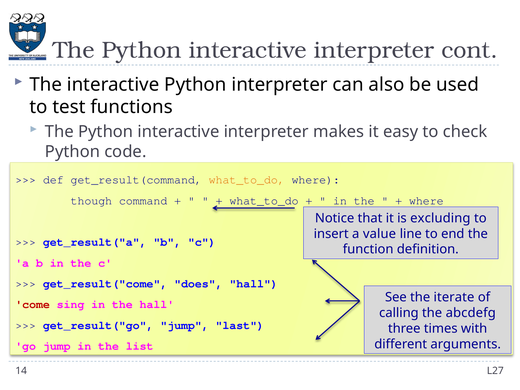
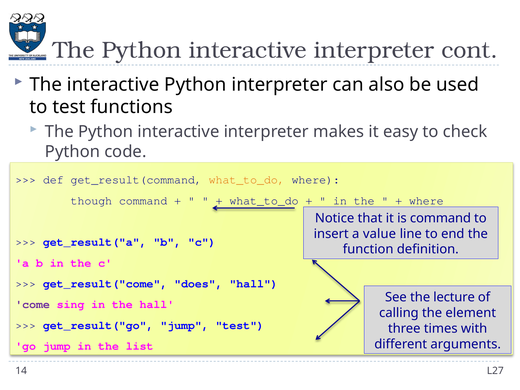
is excluding: excluding -> command
iterate: iterate -> lecture
come colour: red -> purple
abcdefg: abcdefg -> element
jump last: last -> test
